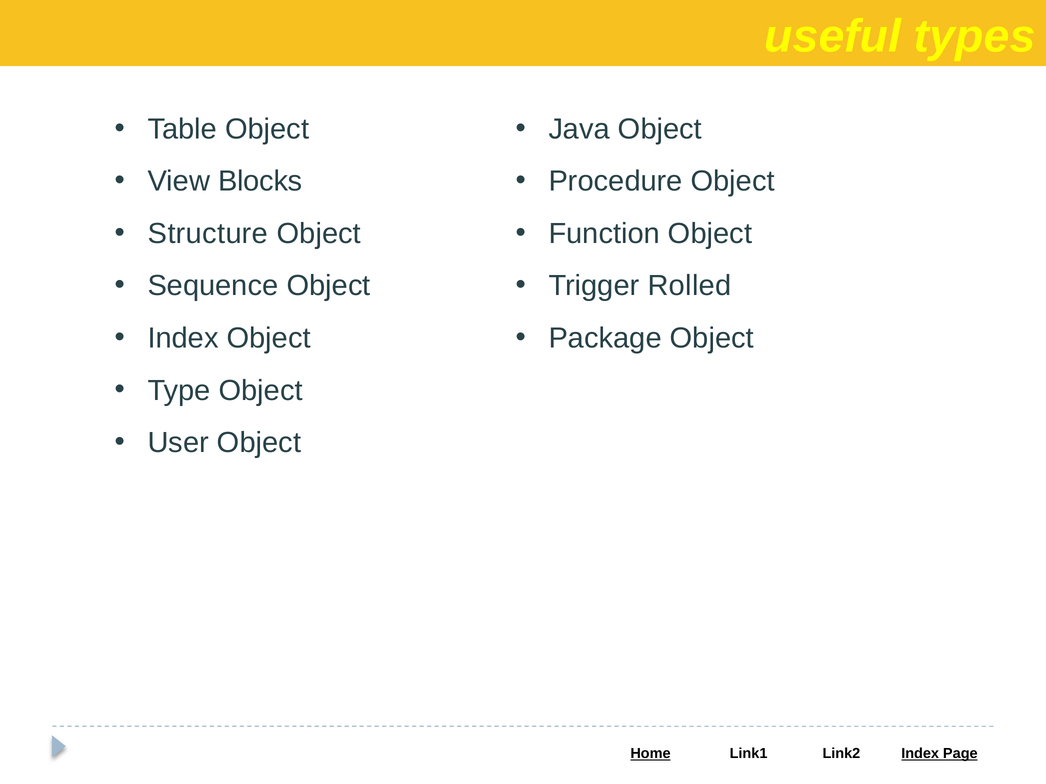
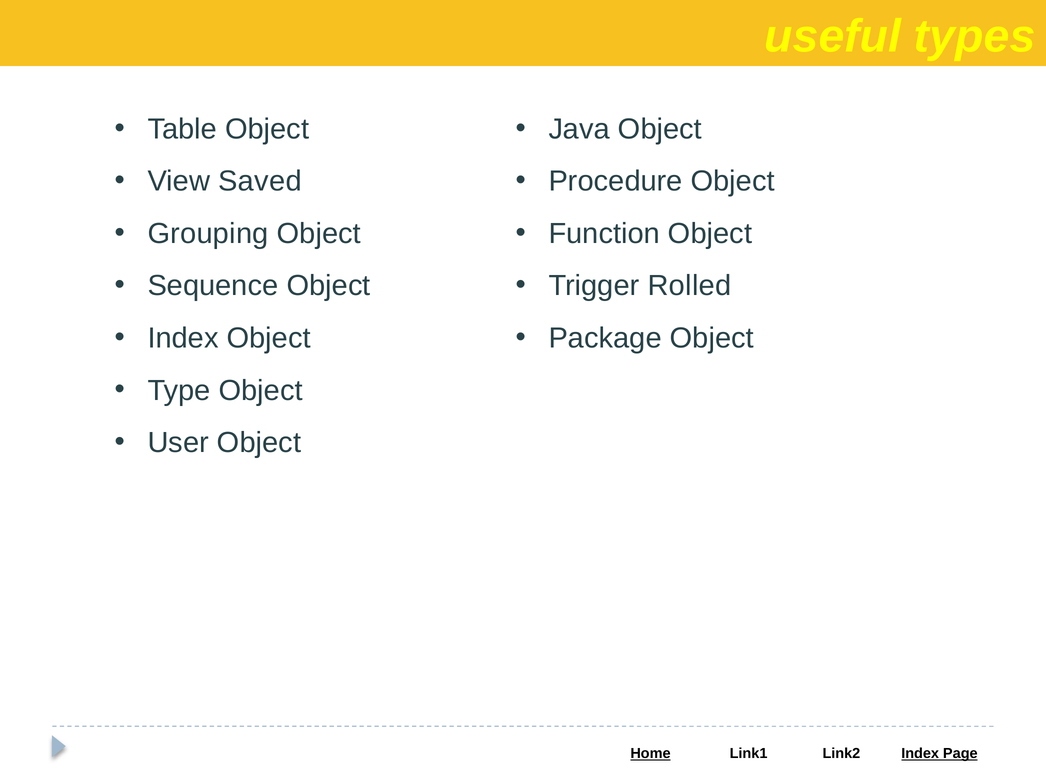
Blocks: Blocks -> Saved
Structure: Structure -> Grouping
